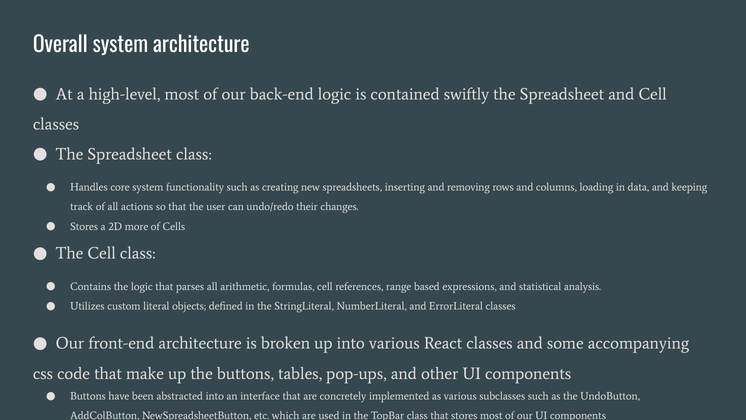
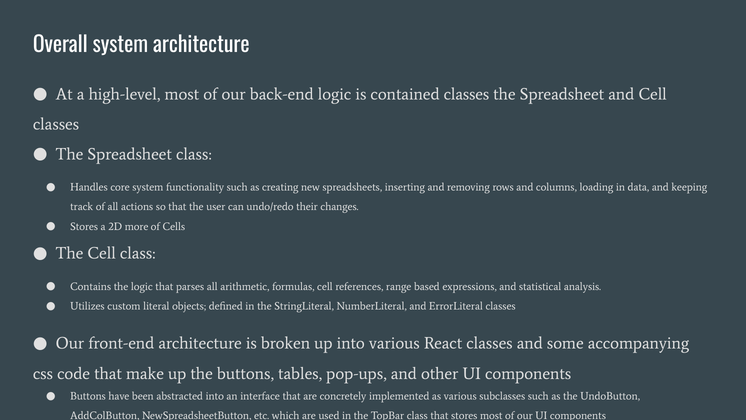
contained swiftly: swiftly -> classes
